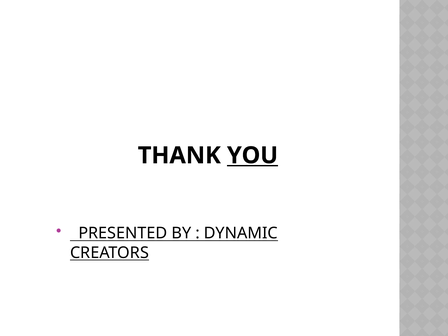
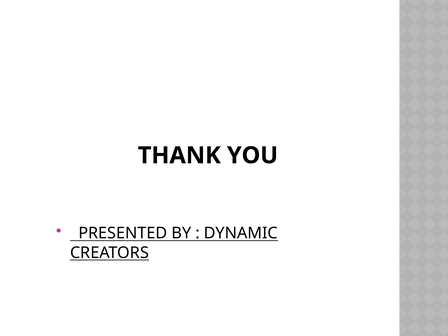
YOU underline: present -> none
